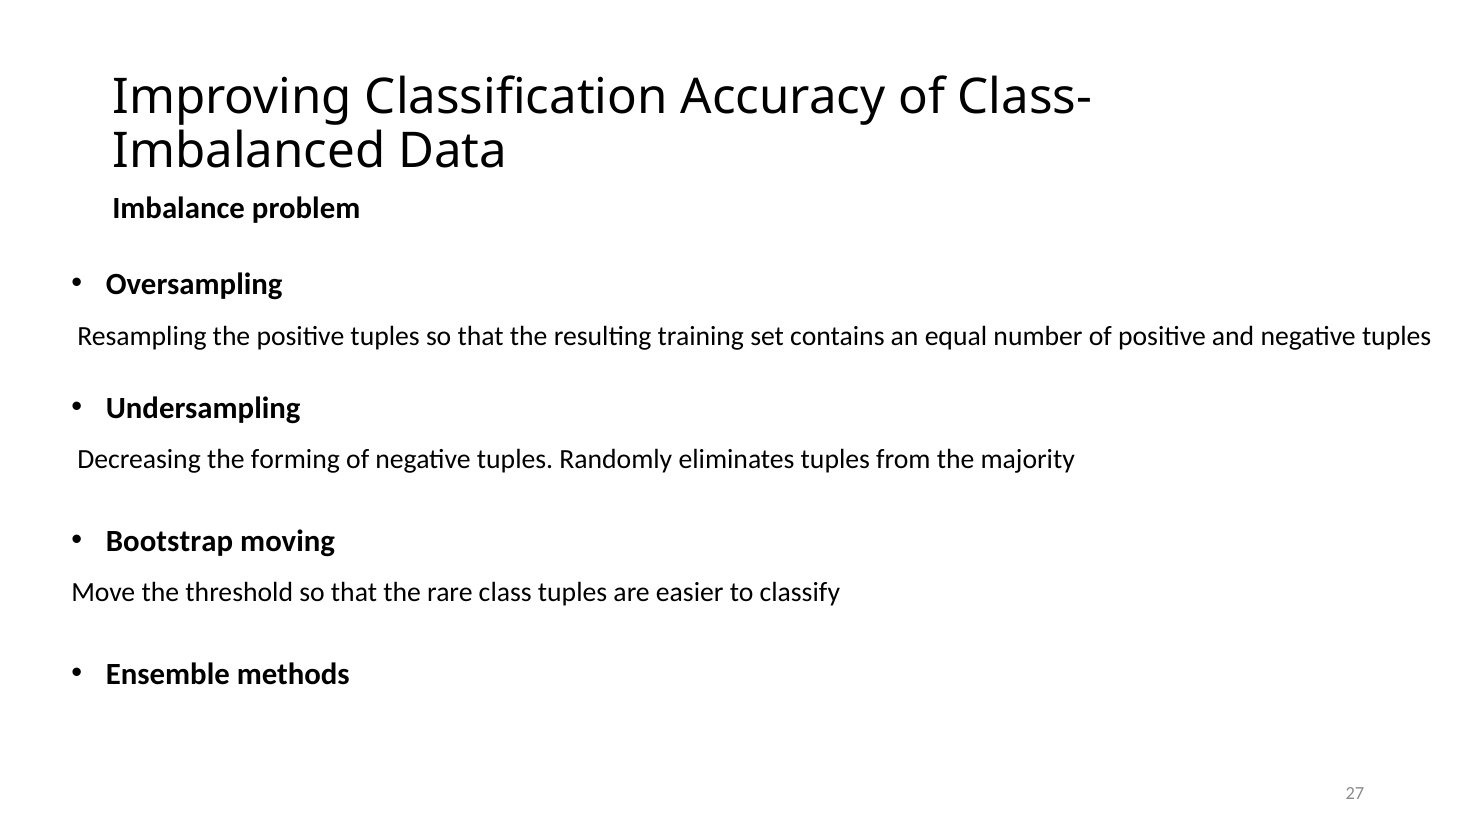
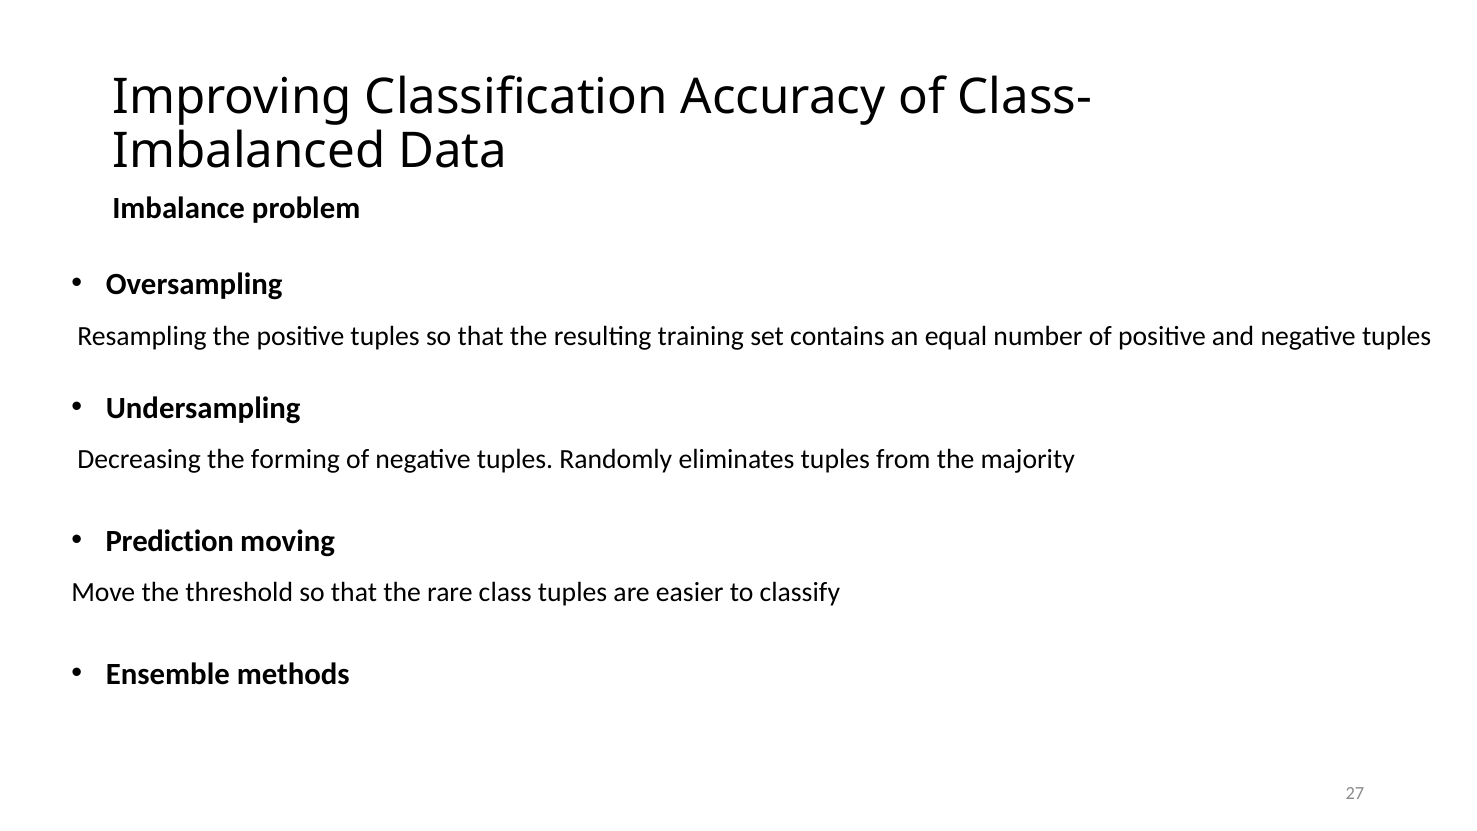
Bootstrap: Bootstrap -> Prediction
